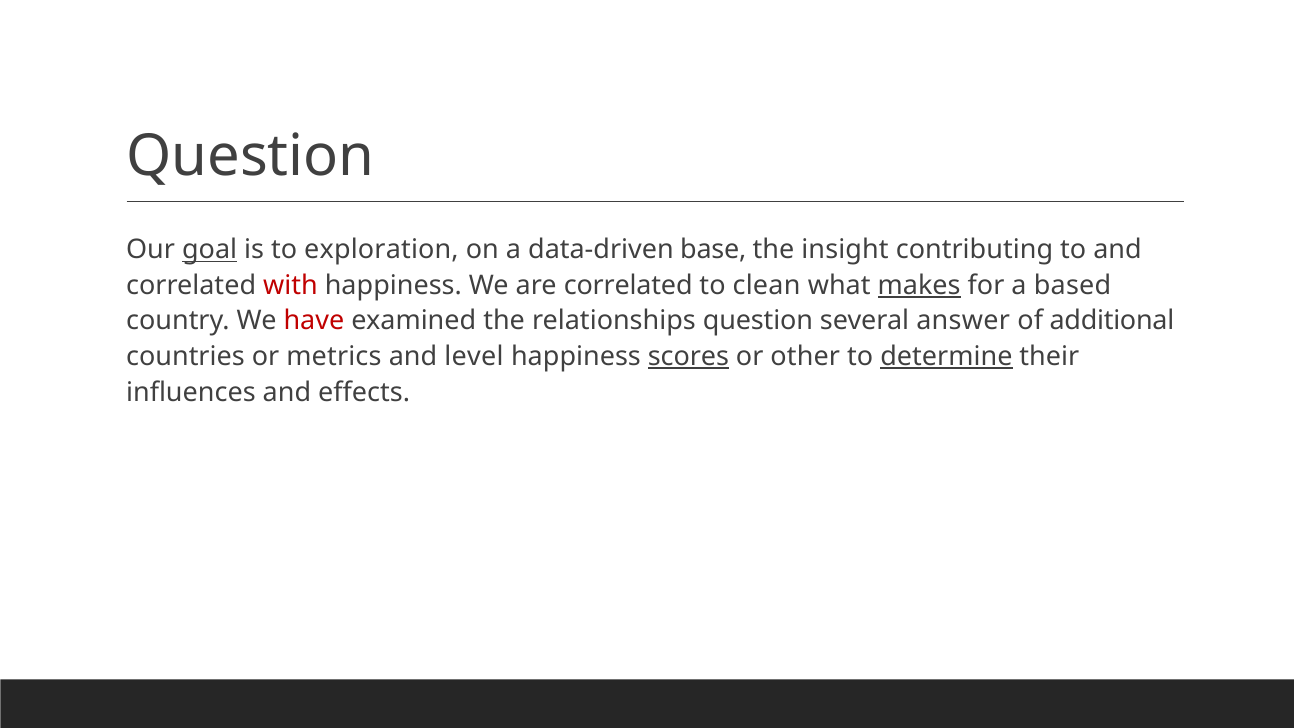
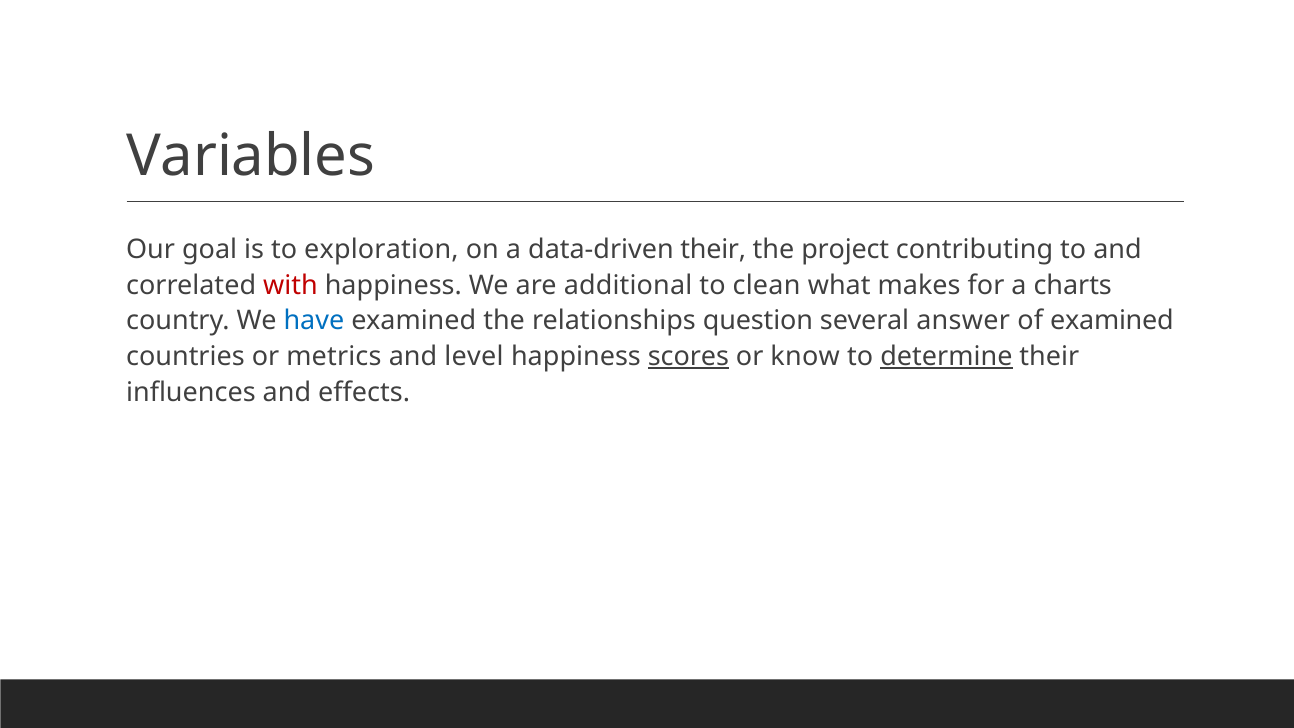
Question at (250, 156): Question -> Variables
goal underline: present -> none
data-driven base: base -> their
insight: insight -> project
are correlated: correlated -> additional
makes underline: present -> none
based: based -> charts
have colour: red -> blue
of additional: additional -> examined
other: other -> know
